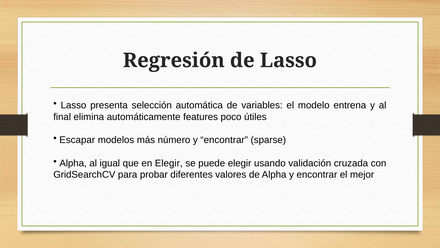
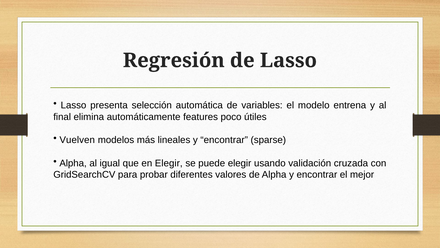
Escapar: Escapar -> Vuelven
número: número -> lineales
